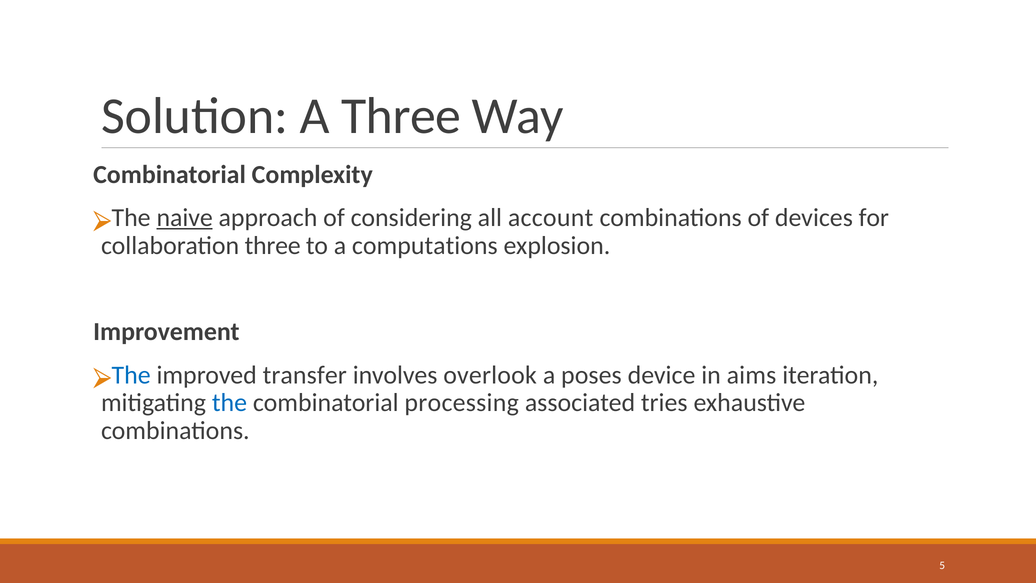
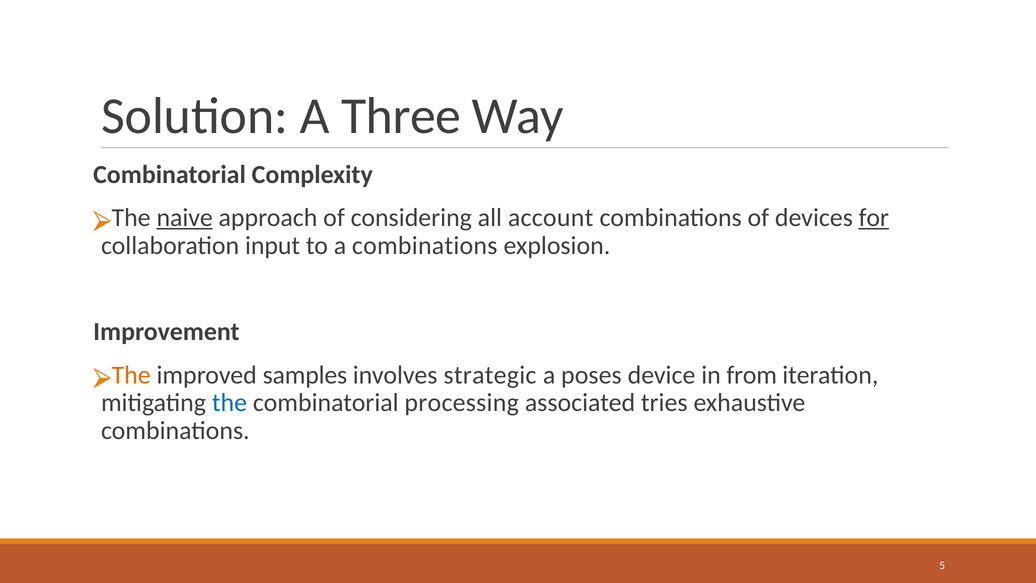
for underline: none -> present
collaboration three: three -> input
a computations: computations -> combinations
The at (131, 375) colour: blue -> orange
transfer: transfer -> samples
overlook: overlook -> strategic
aims: aims -> from
